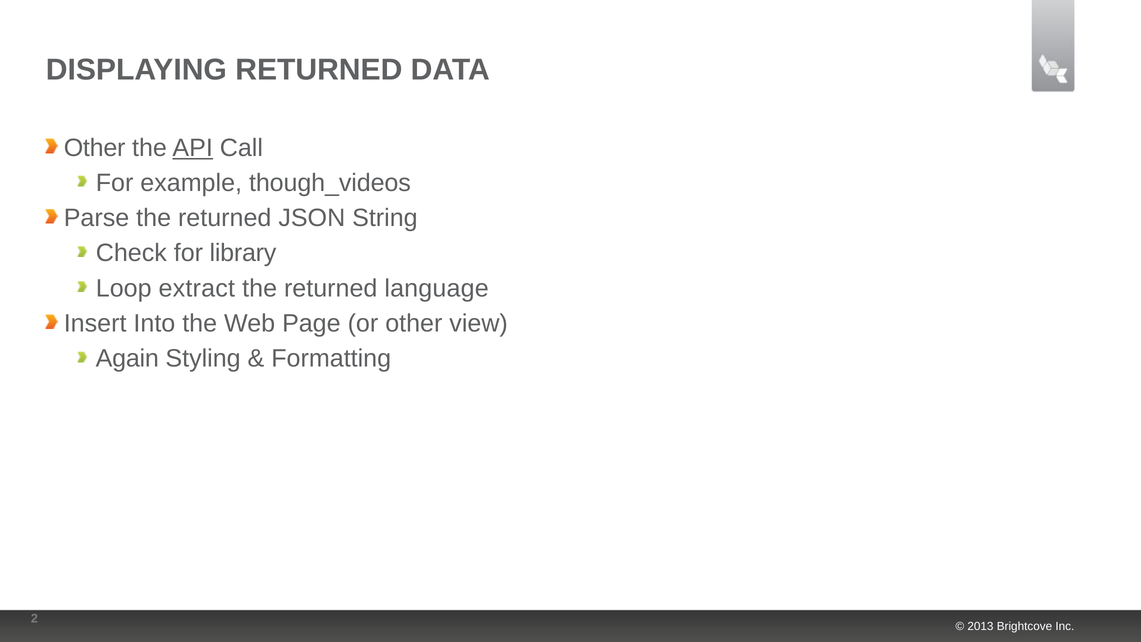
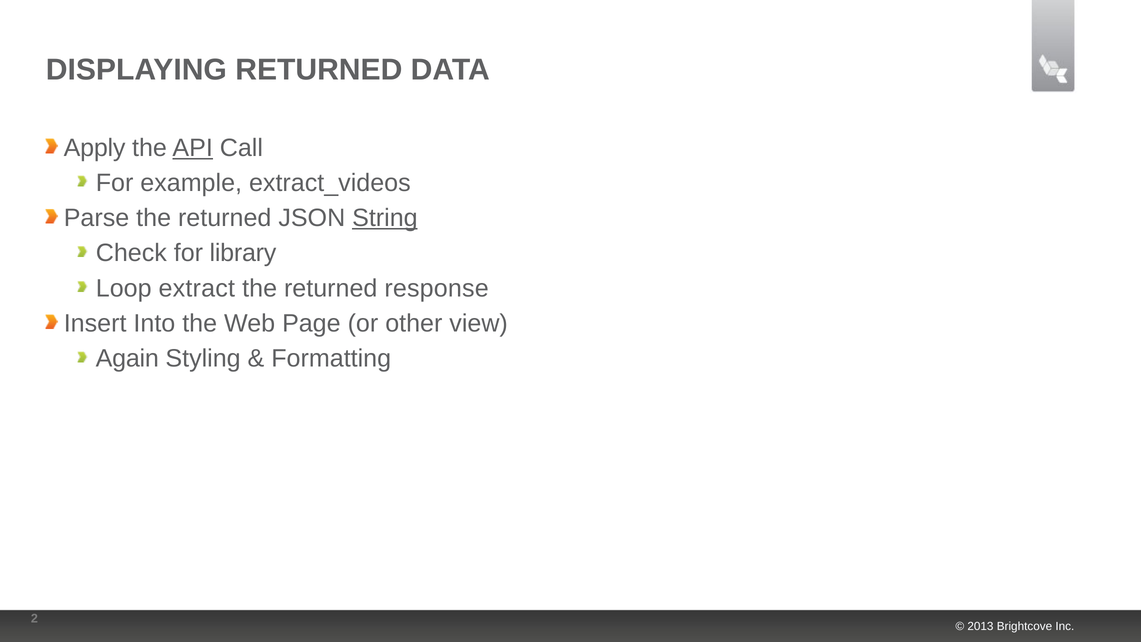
Other at (95, 148): Other -> Apply
though_videos: though_videos -> extract_videos
String underline: none -> present
language: language -> response
